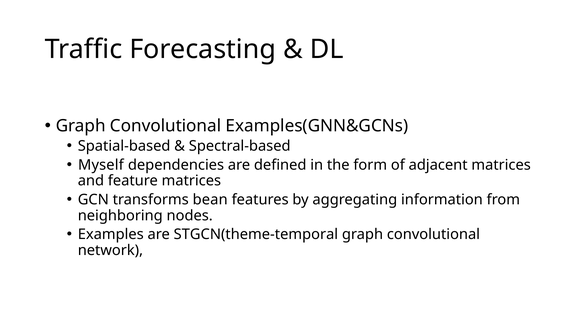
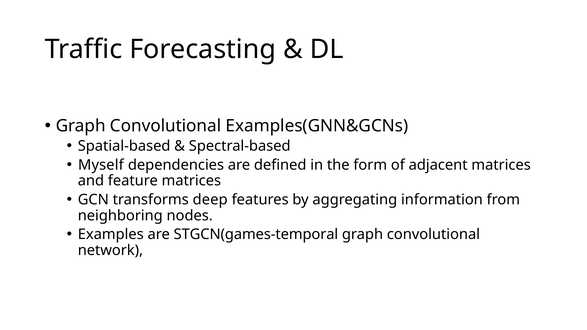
bean: bean -> deep
STGCN(theme-temporal: STGCN(theme-temporal -> STGCN(games-temporal
